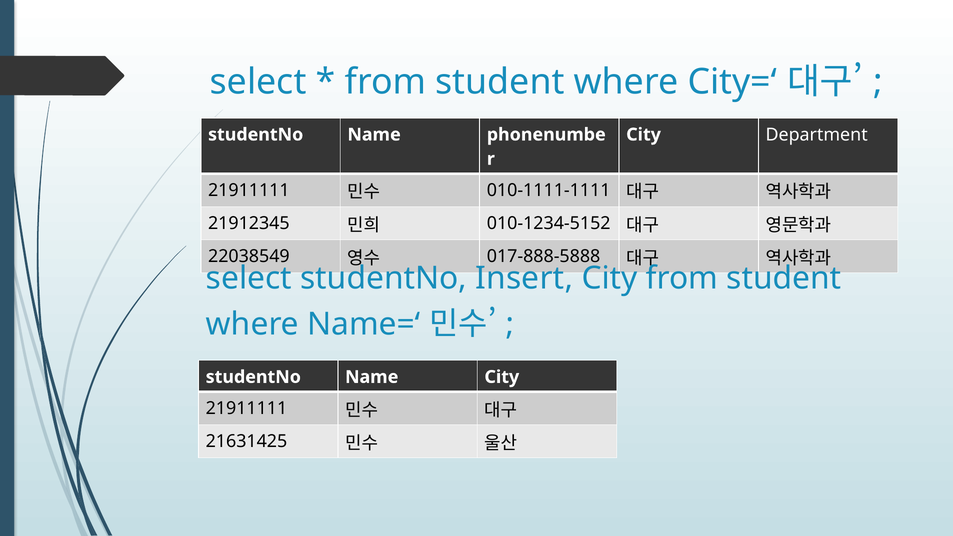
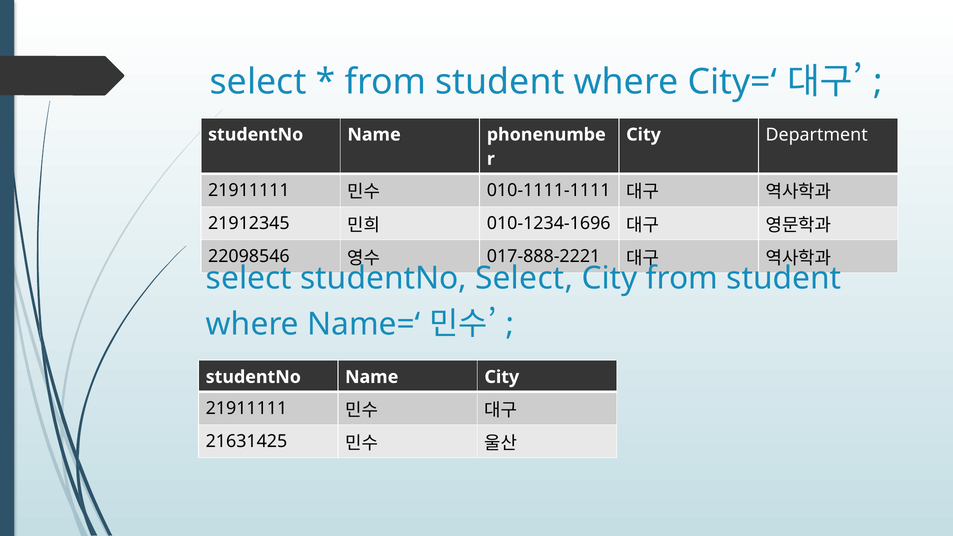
010-1234-5152: 010-1234-5152 -> 010-1234-1696
22038549: 22038549 -> 22098546
017-888-5888: 017-888-5888 -> 017-888-2221
studentNo Insert: Insert -> Select
